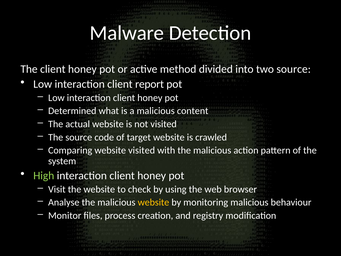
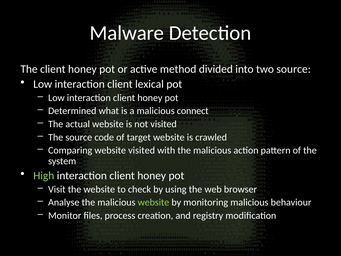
report: report -> lexical
content: content -> connect
website at (153, 202) colour: yellow -> light green
